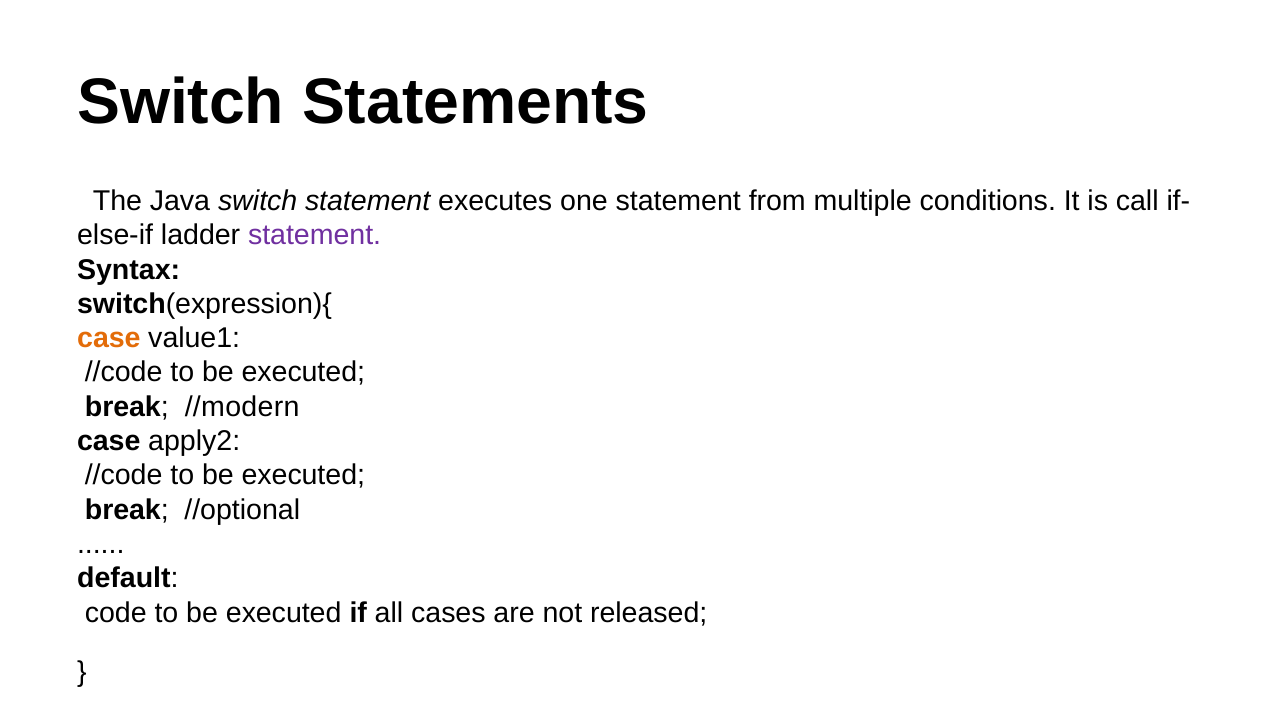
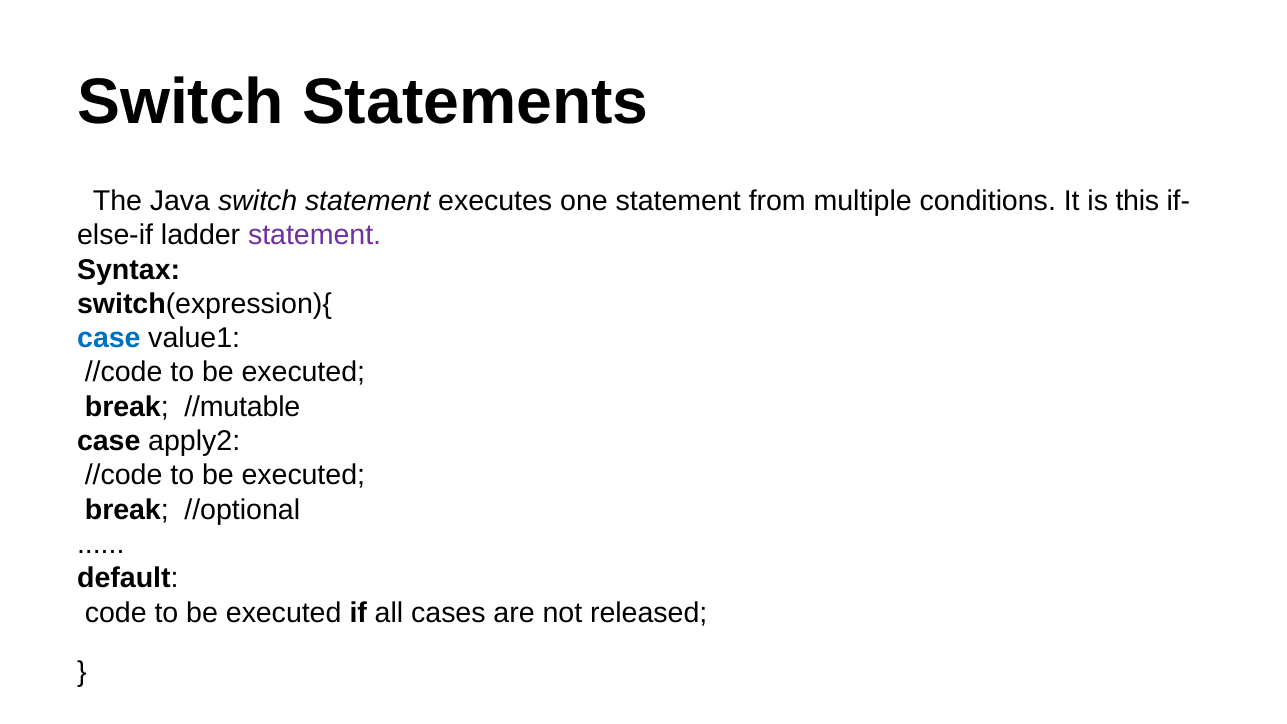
call: call -> this
case at (109, 338) colour: orange -> blue
//modern: //modern -> //mutable
